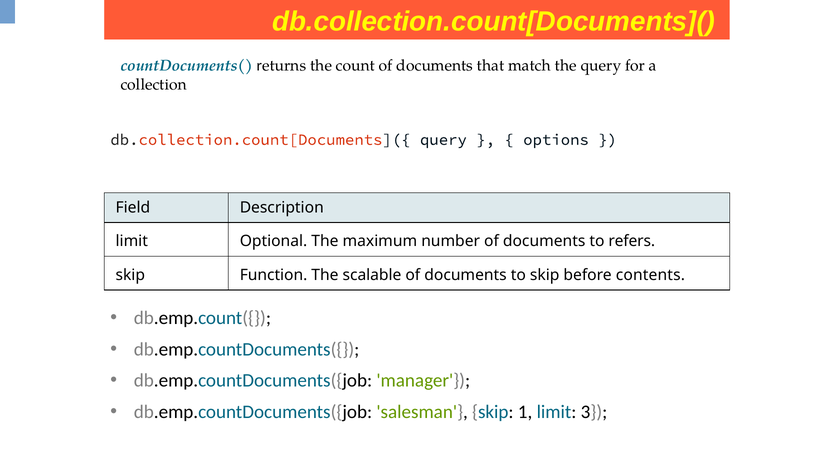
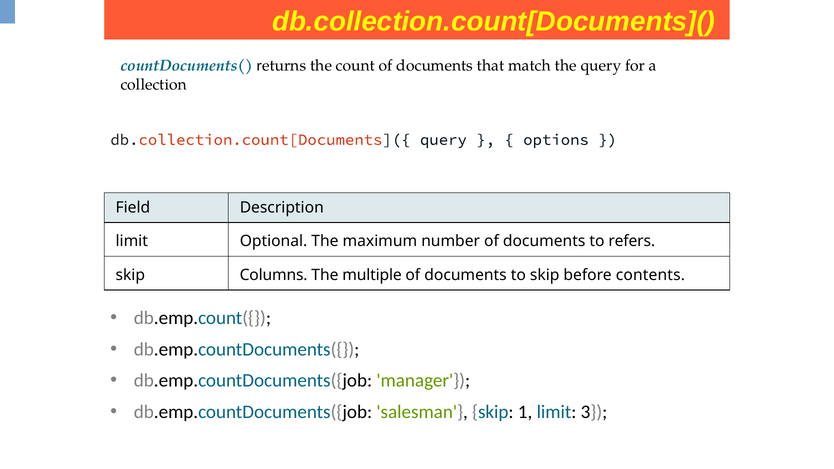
Function: Function -> Columns
scalable: scalable -> multiple
